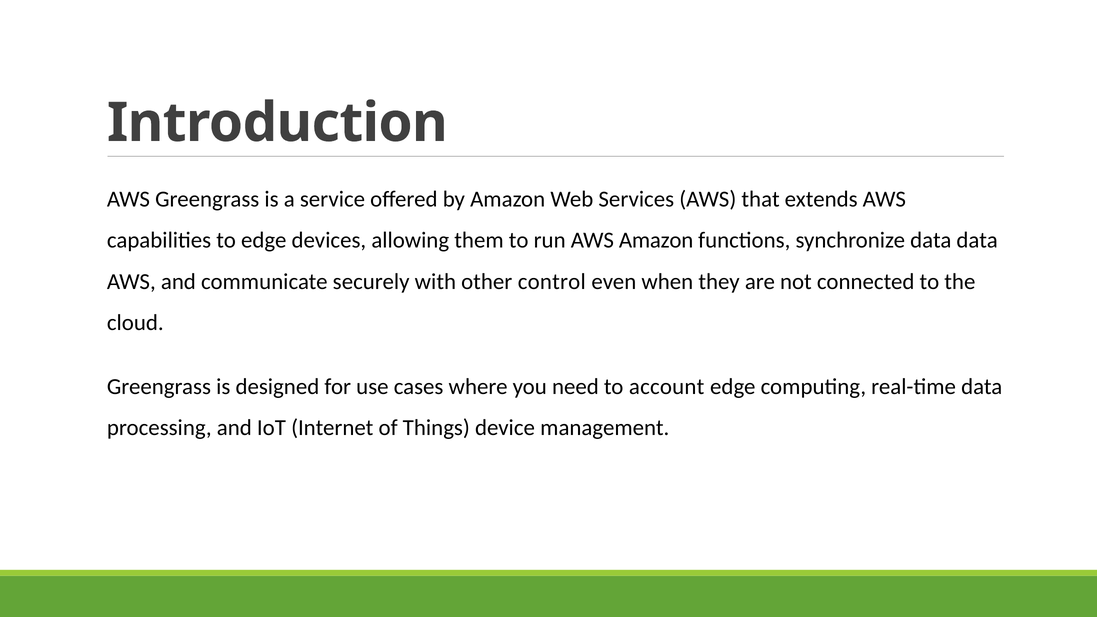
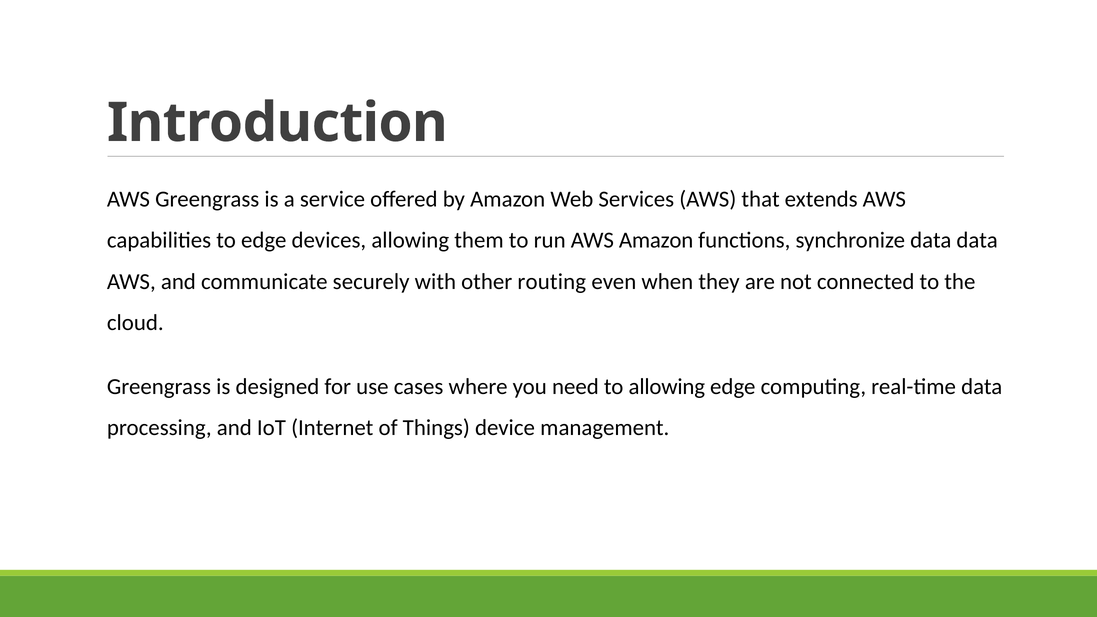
control: control -> routing
to account: account -> allowing
